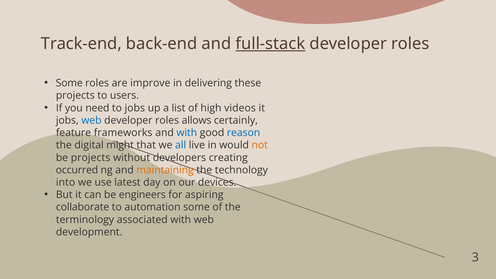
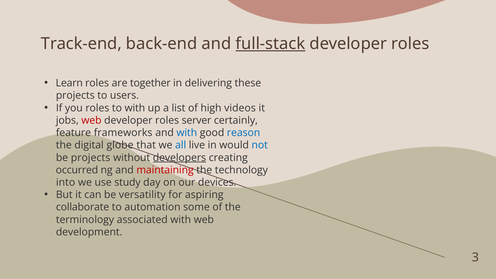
Some at (69, 83): Some -> Learn
improve: improve -> together
you need: need -> roles
to jobs: jobs -> with
web at (91, 120) colour: blue -> red
allows: allows -> server
might: might -> globe
not colour: orange -> blue
developers underline: none -> present
maintaining colour: orange -> red
latest: latest -> study
engineers: engineers -> versatility
